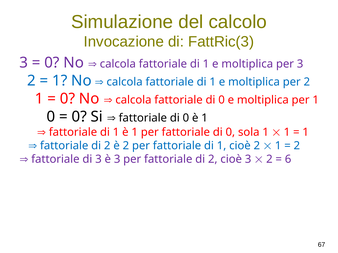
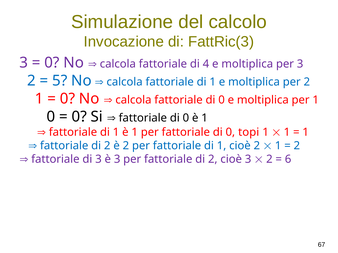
1 at (206, 64): 1 -> 4
1 at (60, 81): 1 -> 5
sola: sola -> topi
